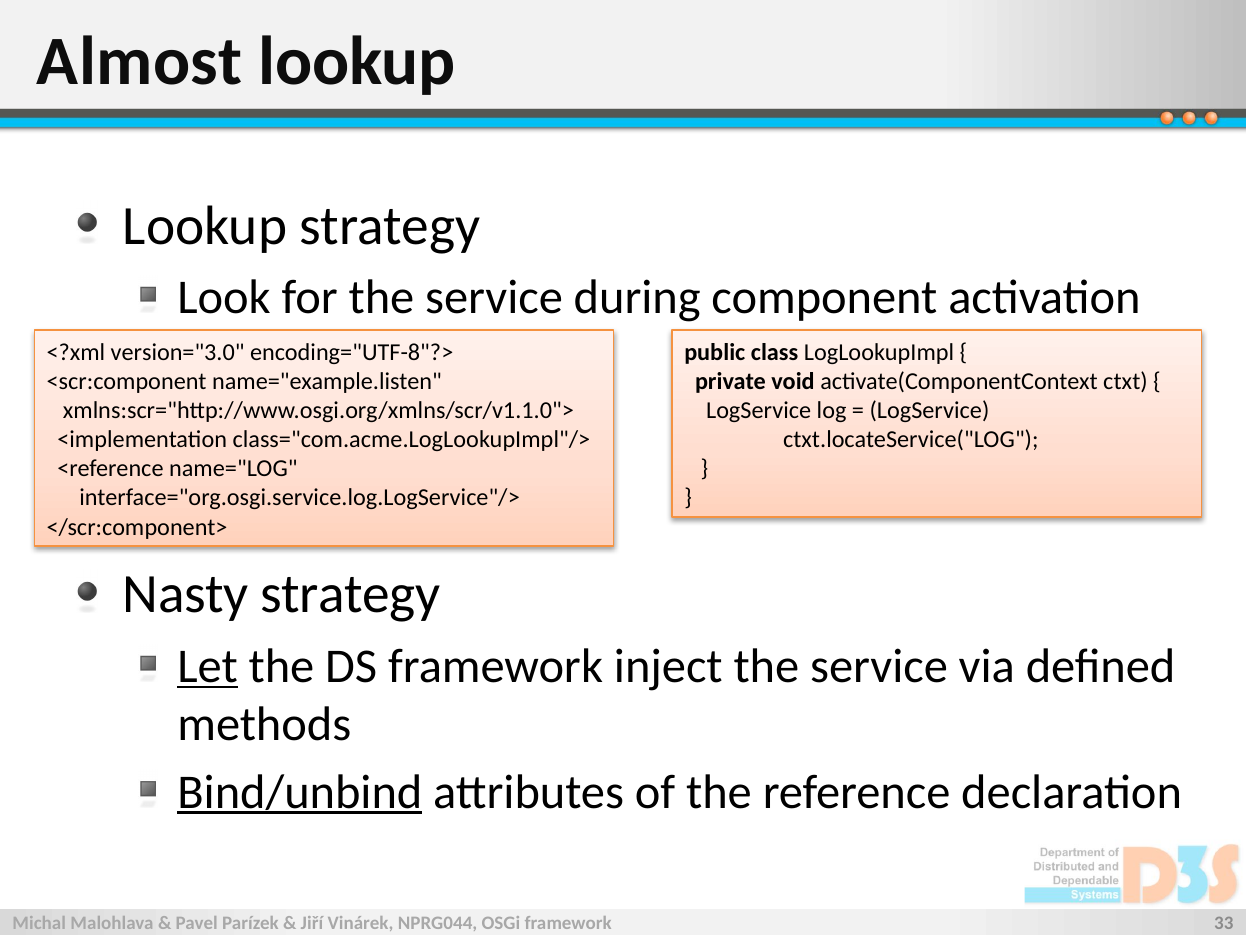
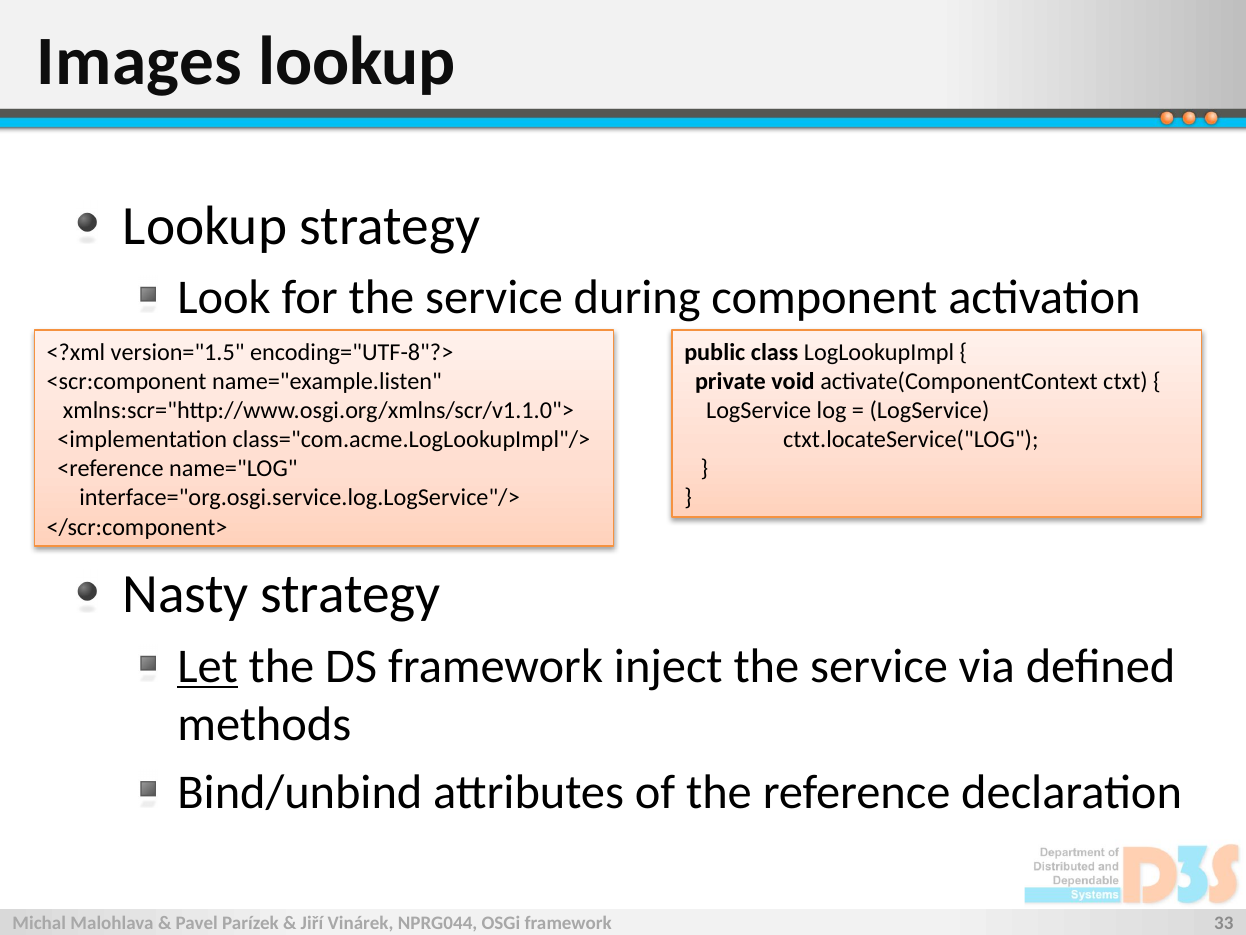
Almost: Almost -> Images
version="3.0: version="3.0 -> version="1.5
Bind/unbind underline: present -> none
